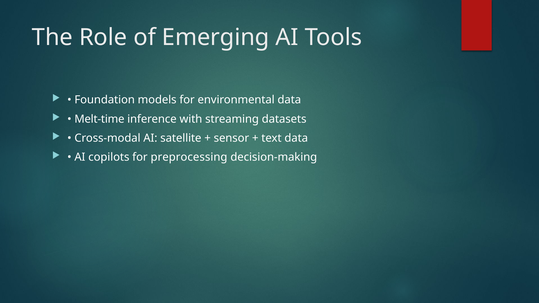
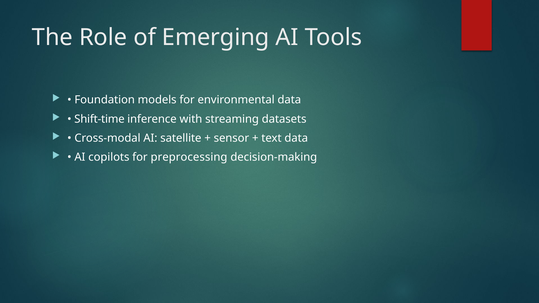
Melt-time: Melt-time -> Shift-time
